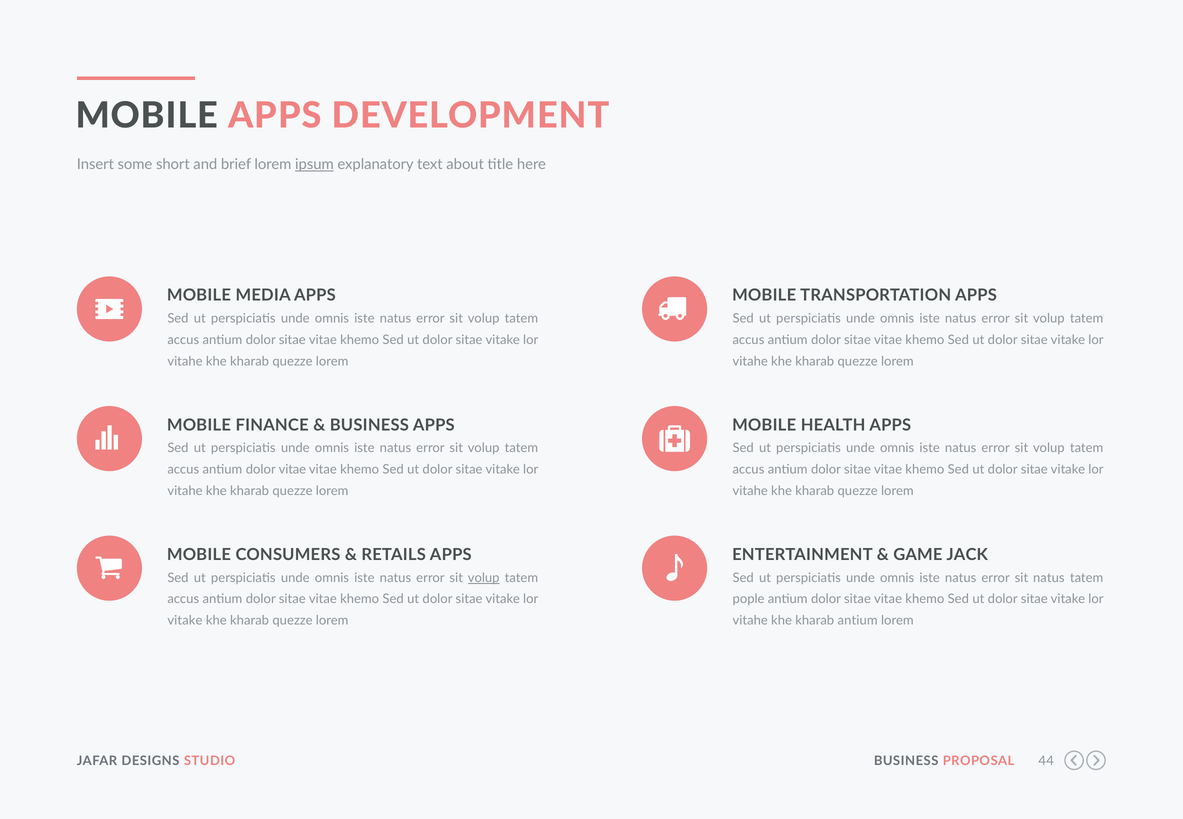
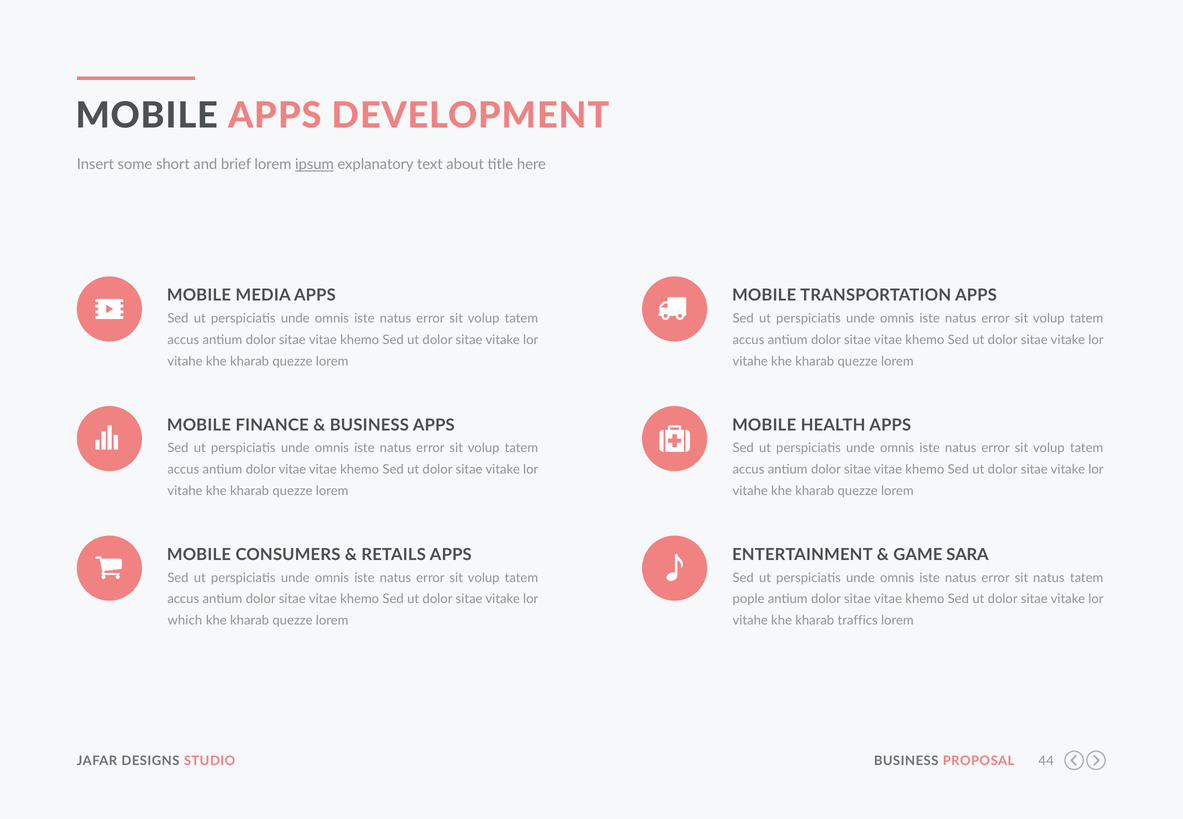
JACK: JACK -> SARA
volup at (484, 578) underline: present -> none
vitake at (185, 620): vitake -> which
kharab antium: antium -> traffics
